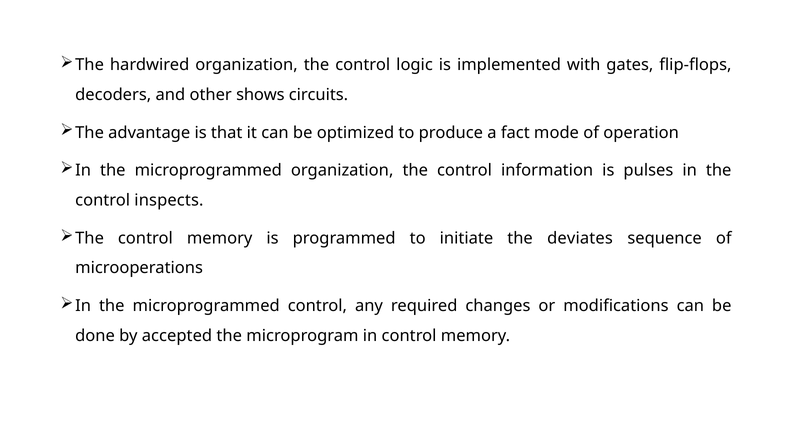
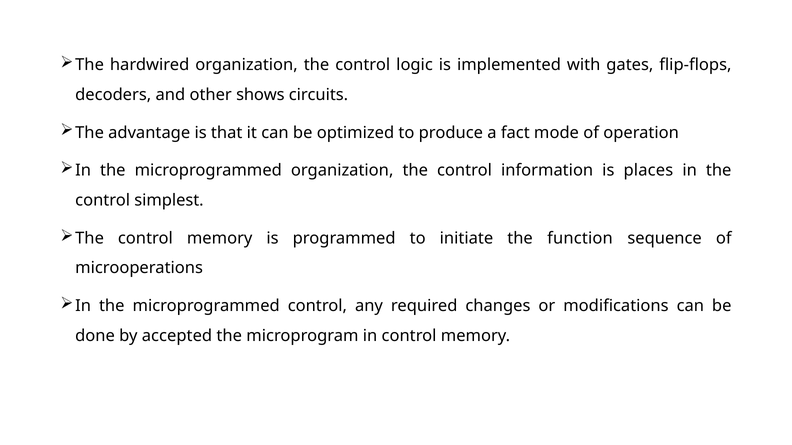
pulses: pulses -> places
inspects: inspects -> simplest
deviates: deviates -> function
